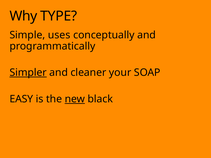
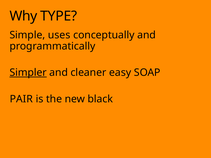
your: your -> easy
EASY: EASY -> PAIR
new underline: present -> none
